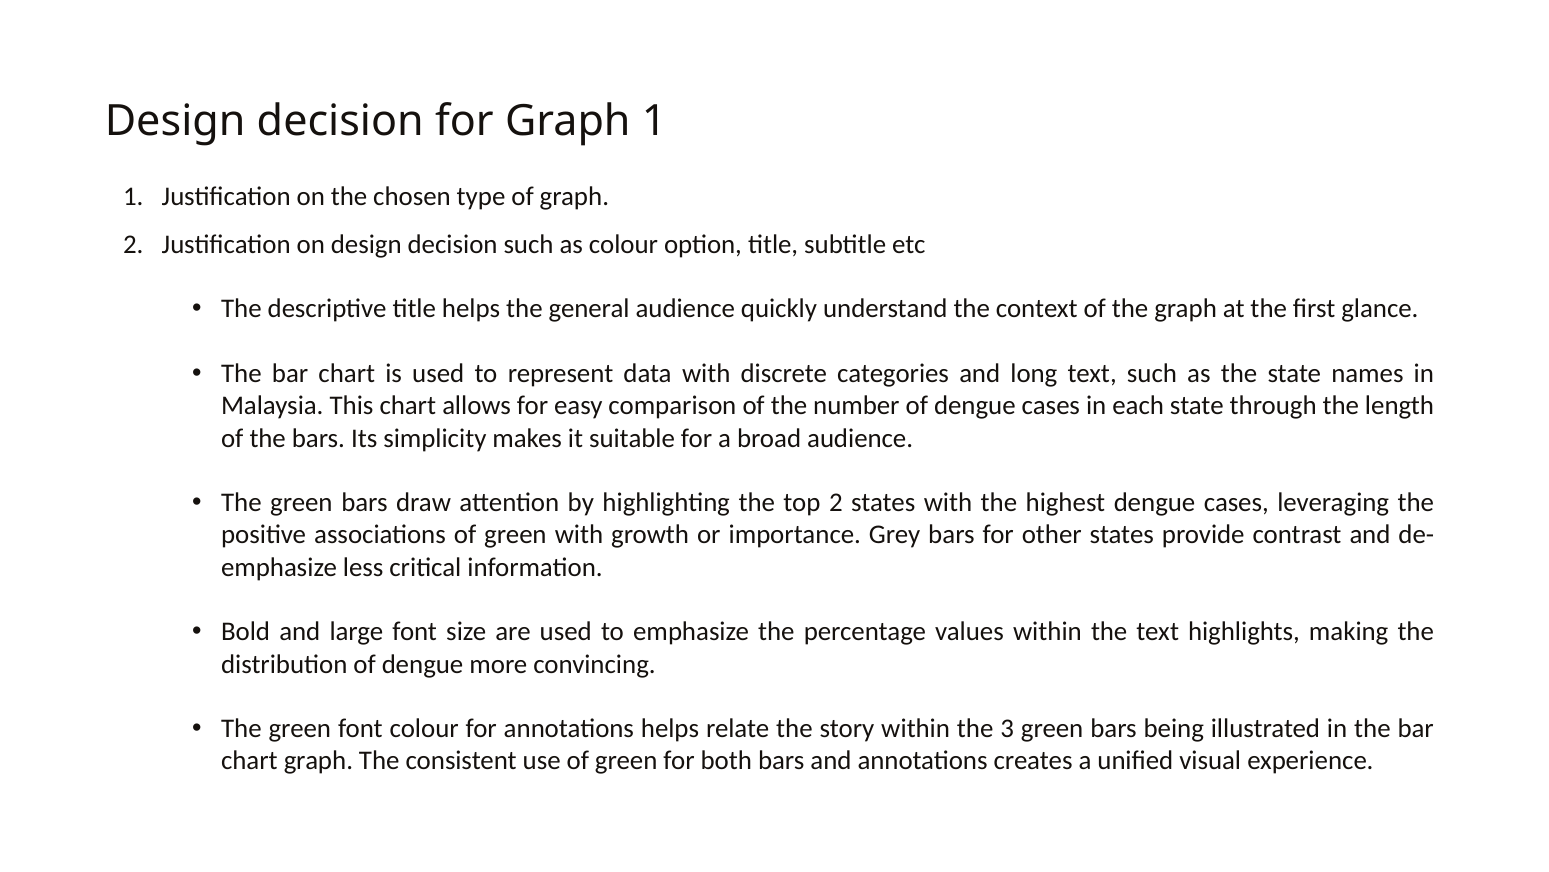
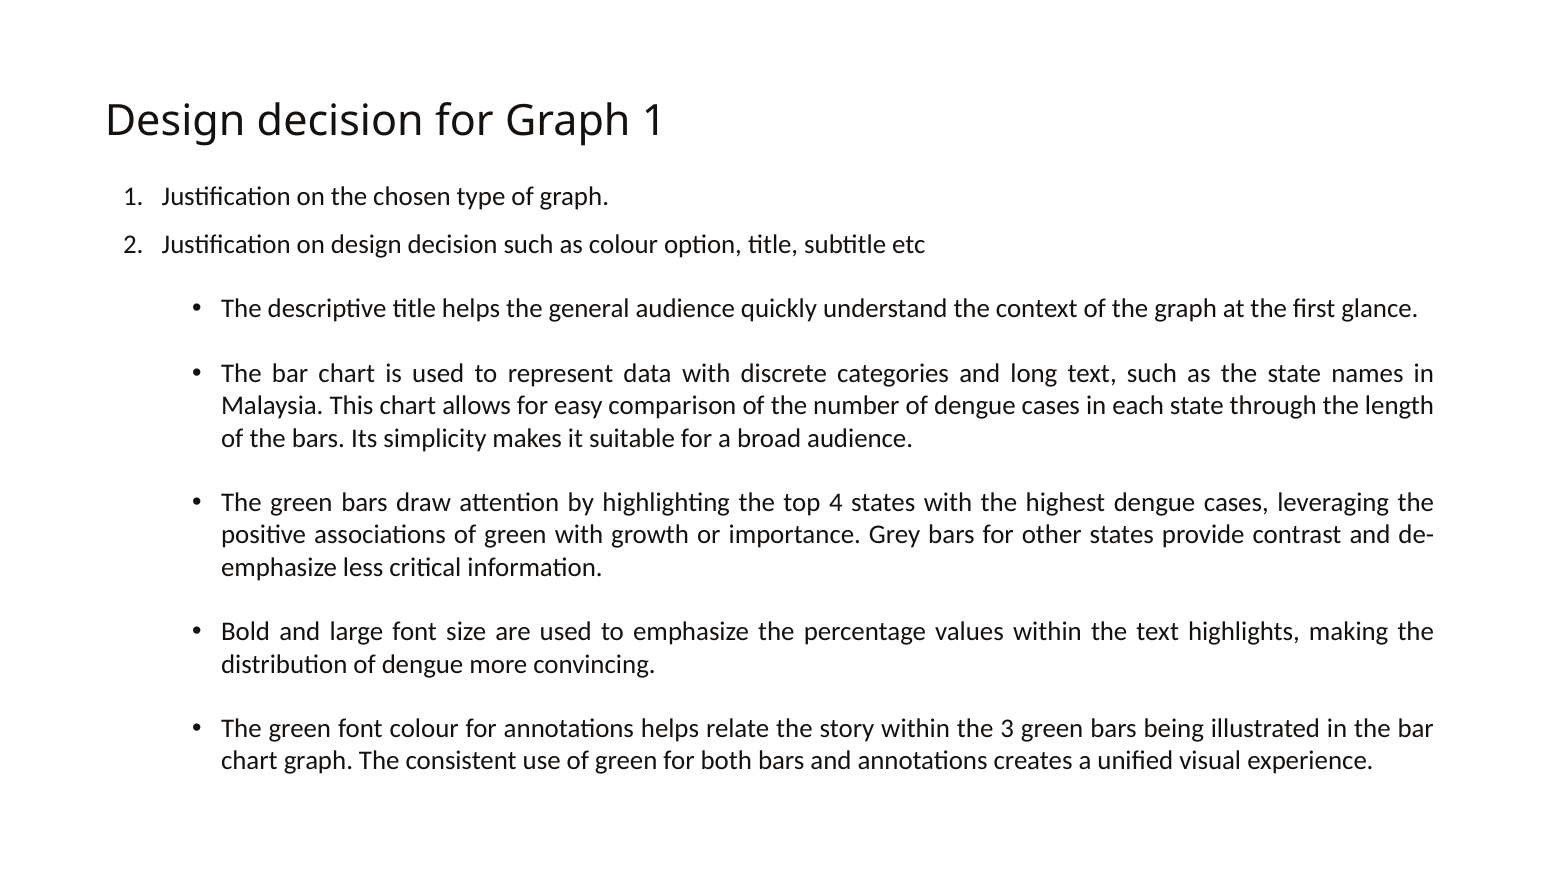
top 2: 2 -> 4
